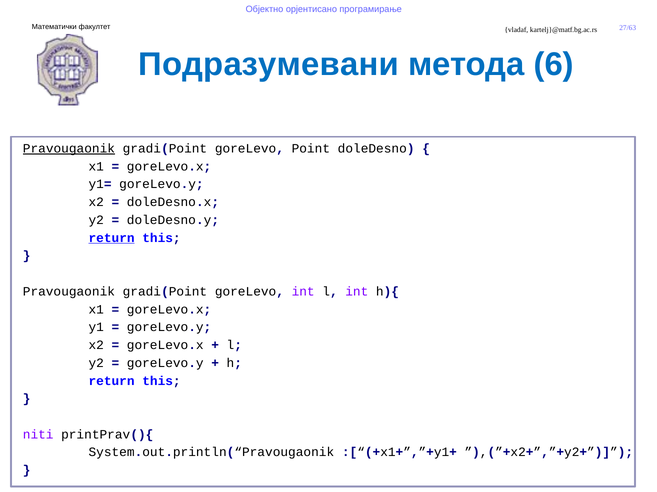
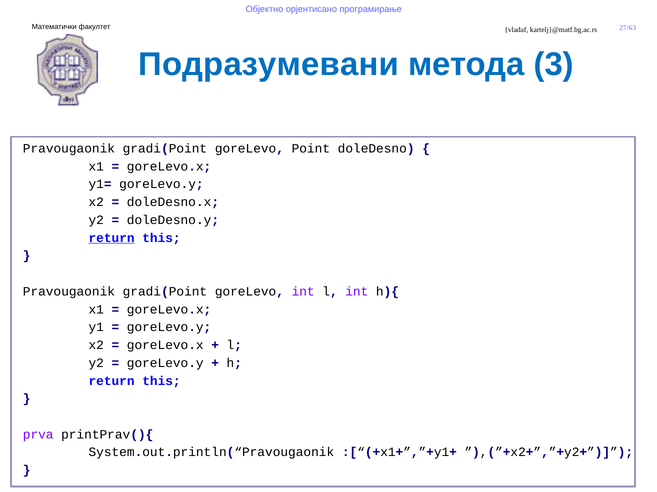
6: 6 -> 3
Pravougaonik at (69, 149) underline: present -> none
niti: niti -> prva
